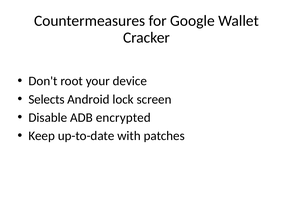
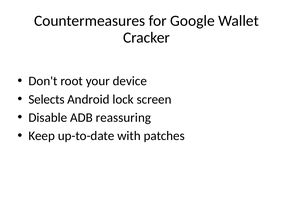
encrypted: encrypted -> reassuring
